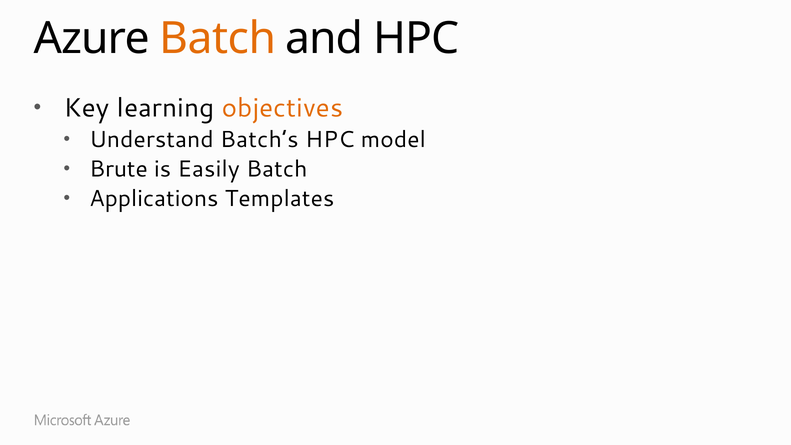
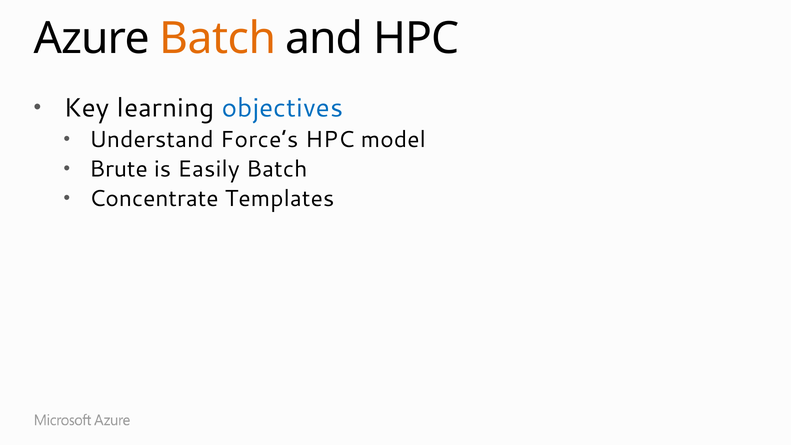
objectives colour: orange -> blue
Batch’s: Batch’s -> Force’s
Applications: Applications -> Concentrate
